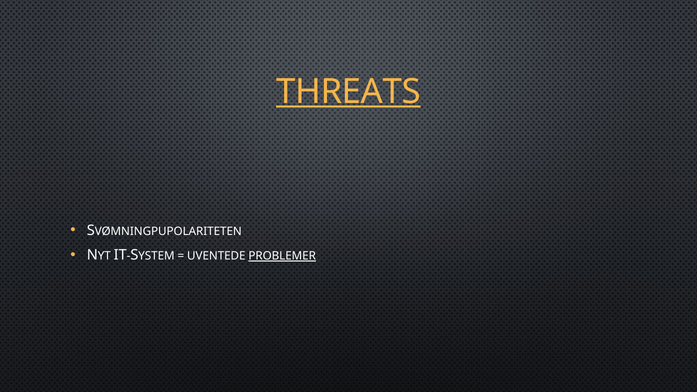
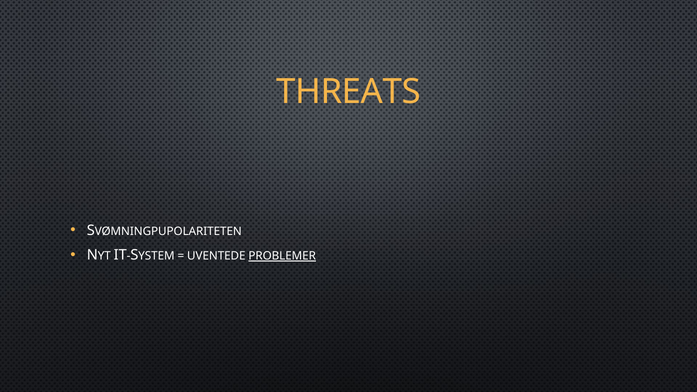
THREATS underline: present -> none
